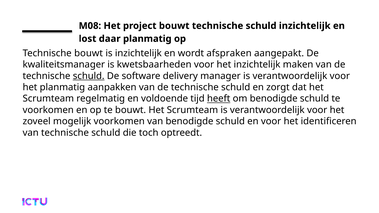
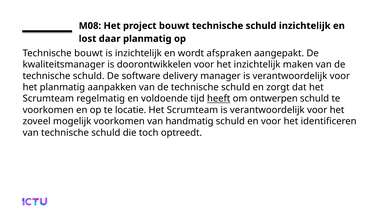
kwetsbaarheden: kwetsbaarheden -> doorontwikkelen
schuld at (89, 76) underline: present -> none
om benodigde: benodigde -> ontwerpen
te bouwt: bouwt -> locatie
van benodigde: benodigde -> handmatig
